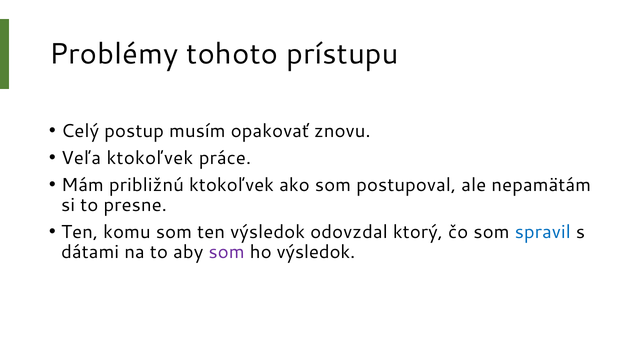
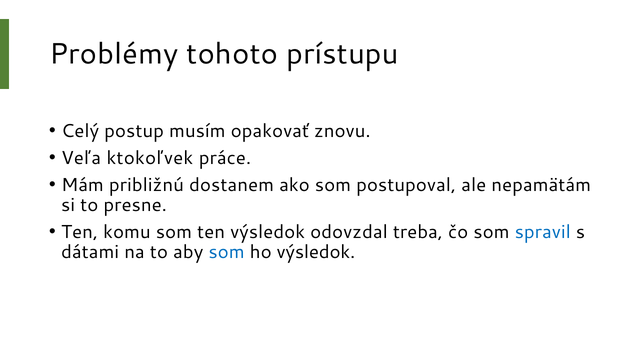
približnú ktokoľvek: ktokoľvek -> dostanem
ktorý: ktorý -> treba
som at (227, 253) colour: purple -> blue
